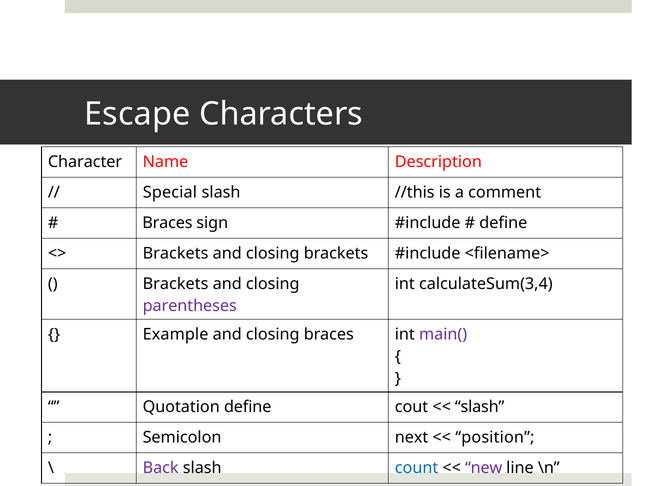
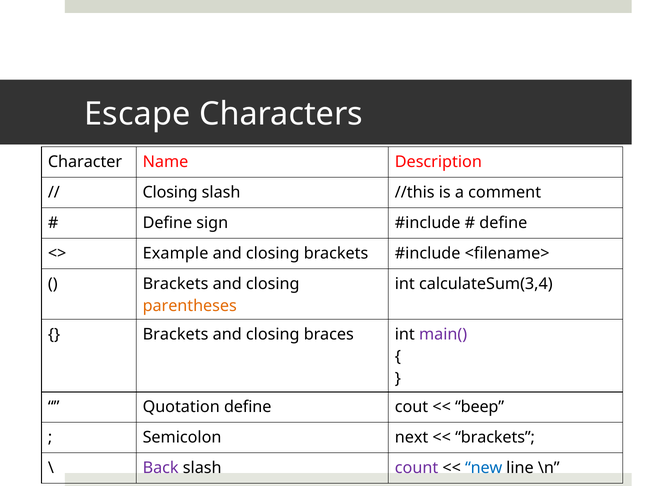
Special at (170, 192): Special -> Closing
Braces at (167, 223): Braces -> Define
Brackets at (176, 253): Brackets -> Example
parentheses colour: purple -> orange
Example at (176, 334): Example -> Brackets
slash at (480, 407): slash -> beep
position at (495, 438): position -> brackets
count colour: blue -> purple
new colour: purple -> blue
